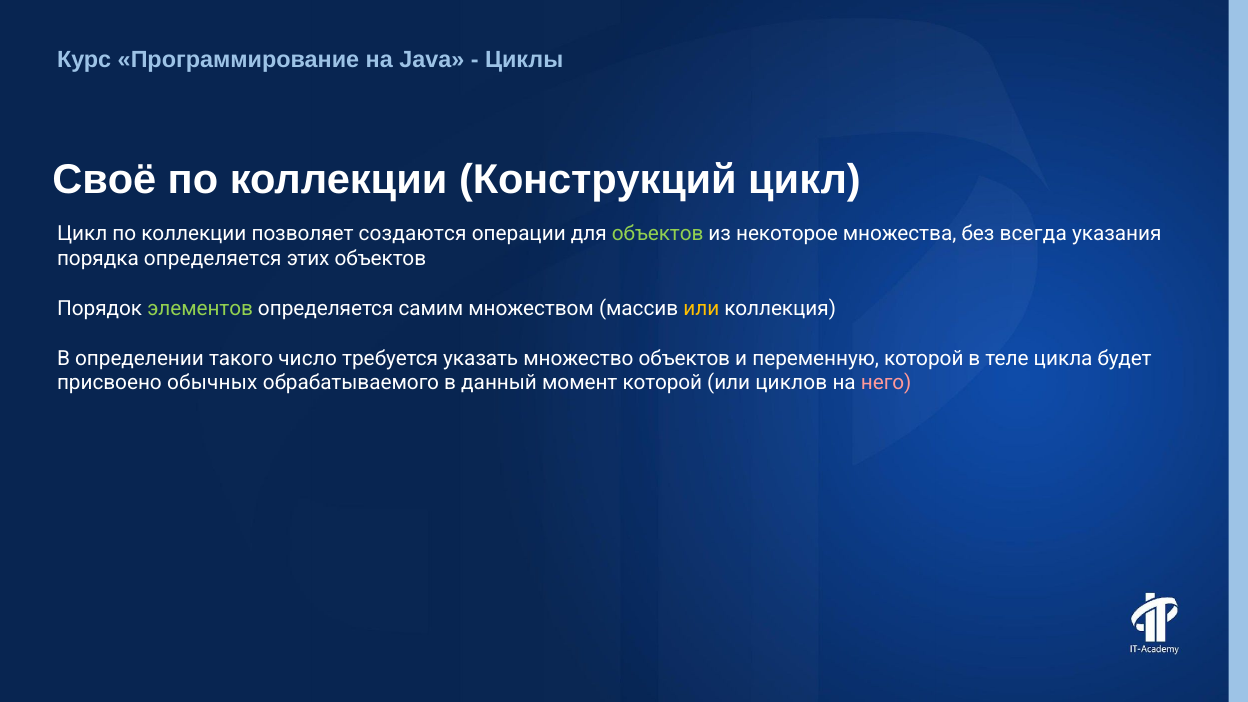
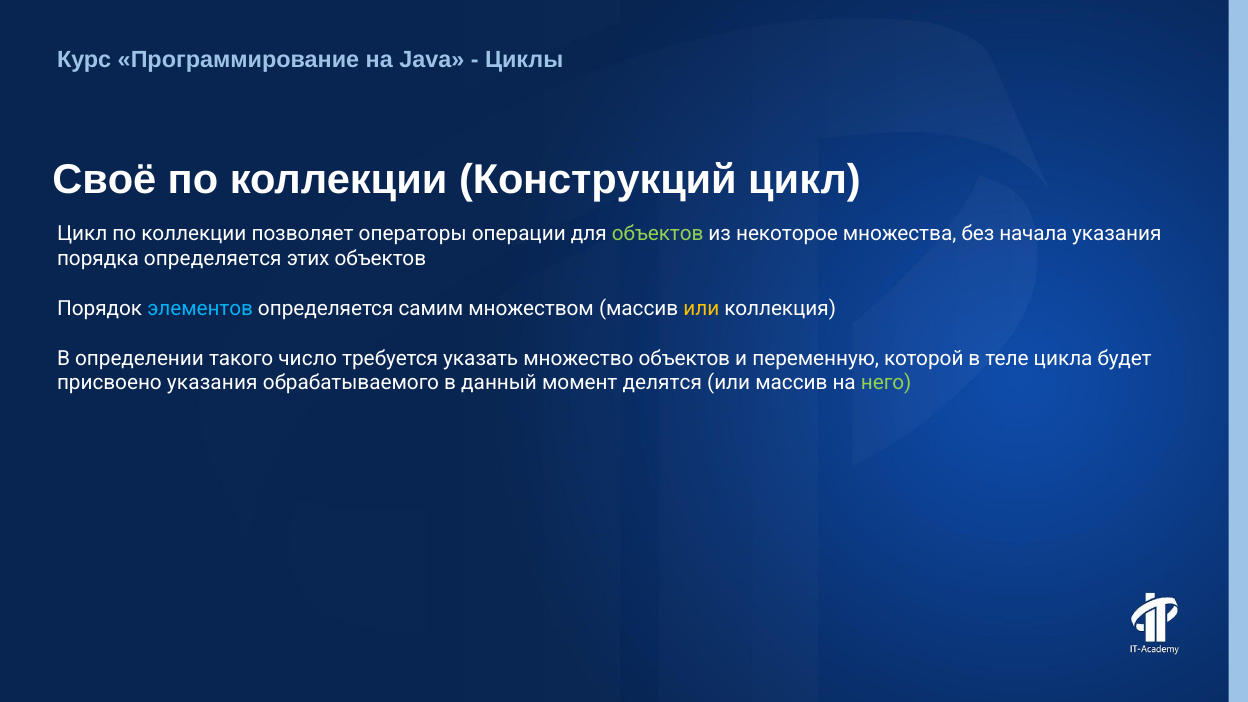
создаются: создаются -> операторы
всегда: всегда -> начала
элементов colour: light green -> light blue
присвоено обычных: обычных -> указания
момент которой: которой -> делятся
или циклов: циклов -> массив
него colour: pink -> light green
